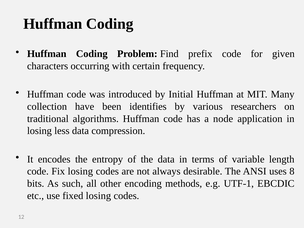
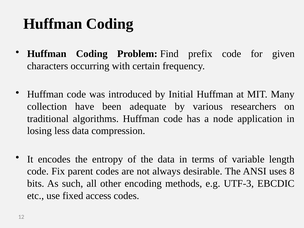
identifies: identifies -> adequate
Fix losing: losing -> parent
UTF-1: UTF-1 -> UTF-3
fixed losing: losing -> access
